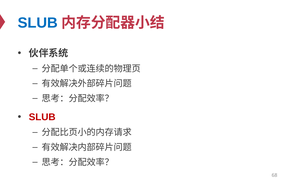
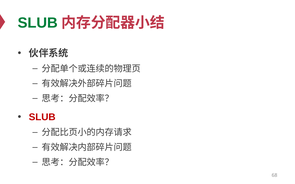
SLUB at (38, 23) colour: blue -> green
